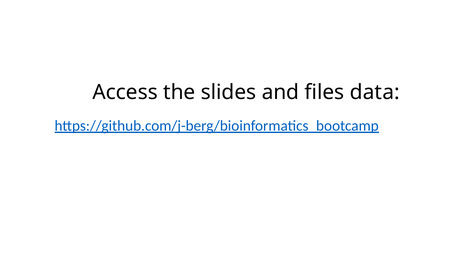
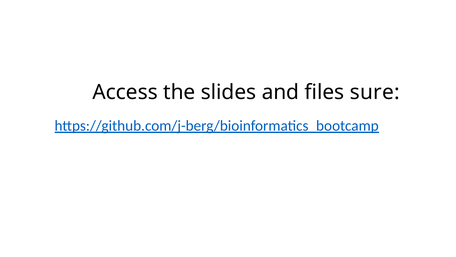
data: data -> sure
